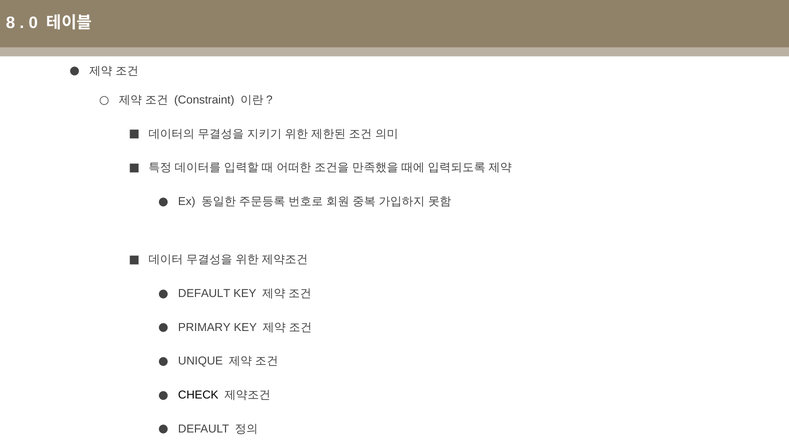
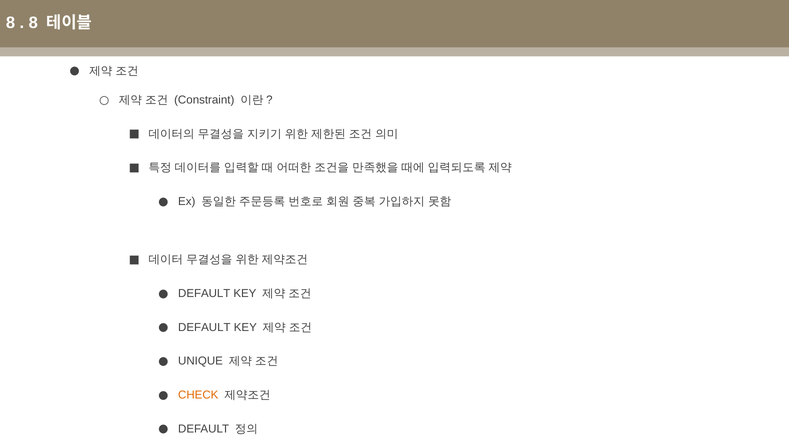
0 at (33, 23): 0 -> 8
PRIMARY at (204, 327): PRIMARY -> DEFAULT
CHECK colour: black -> orange
